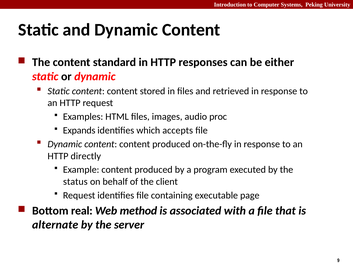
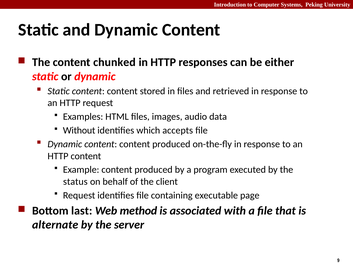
standard: standard -> chunked
proc: proc -> data
Expands: Expands -> Without
HTTP directly: directly -> content
real: real -> last
